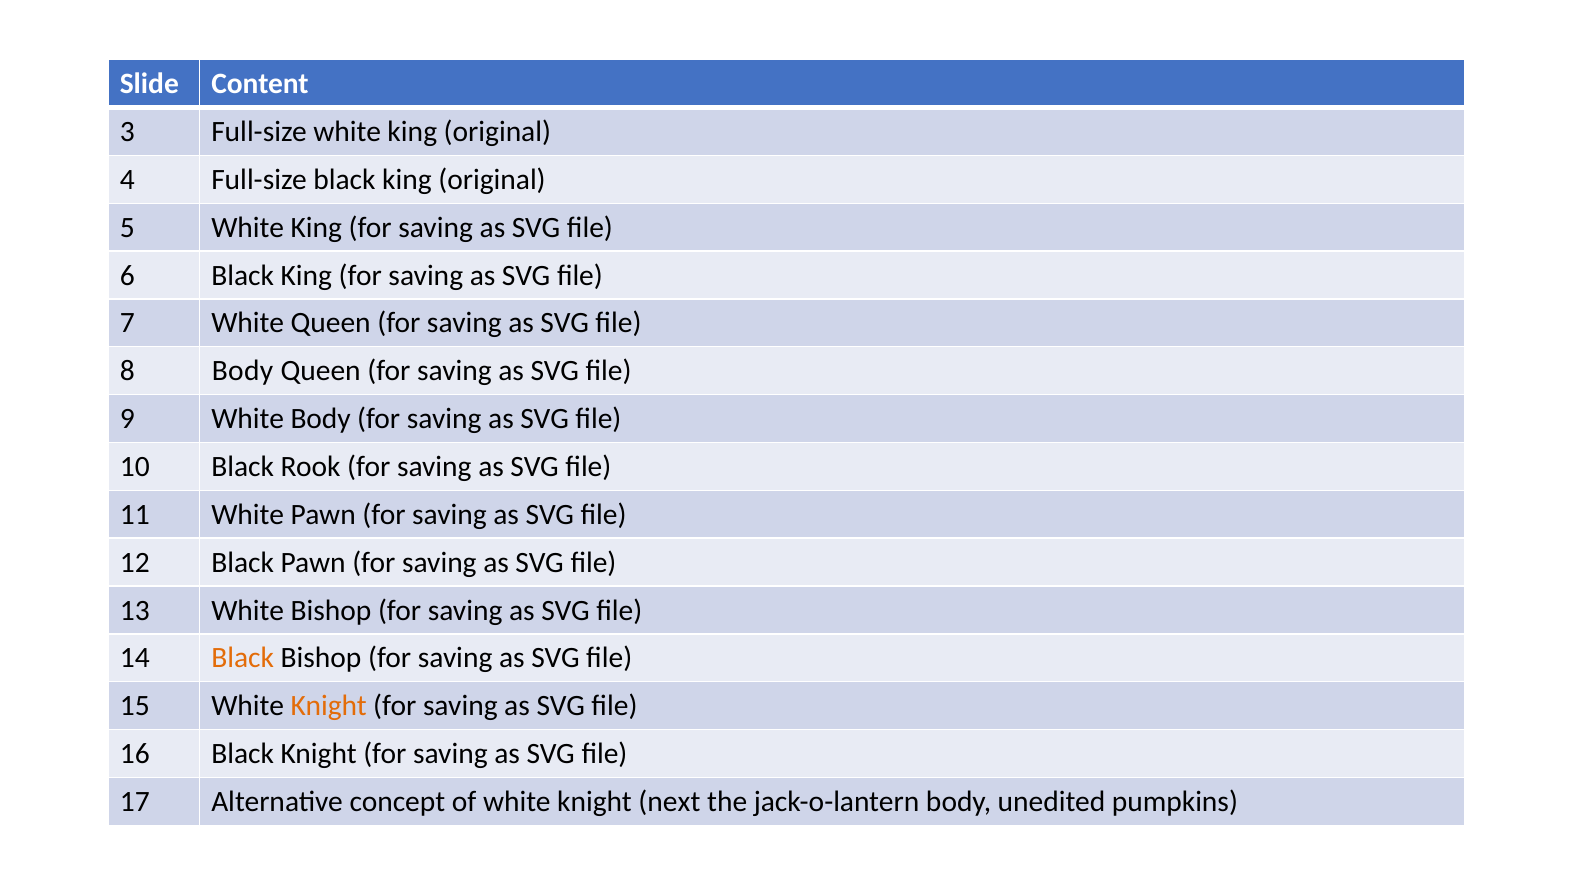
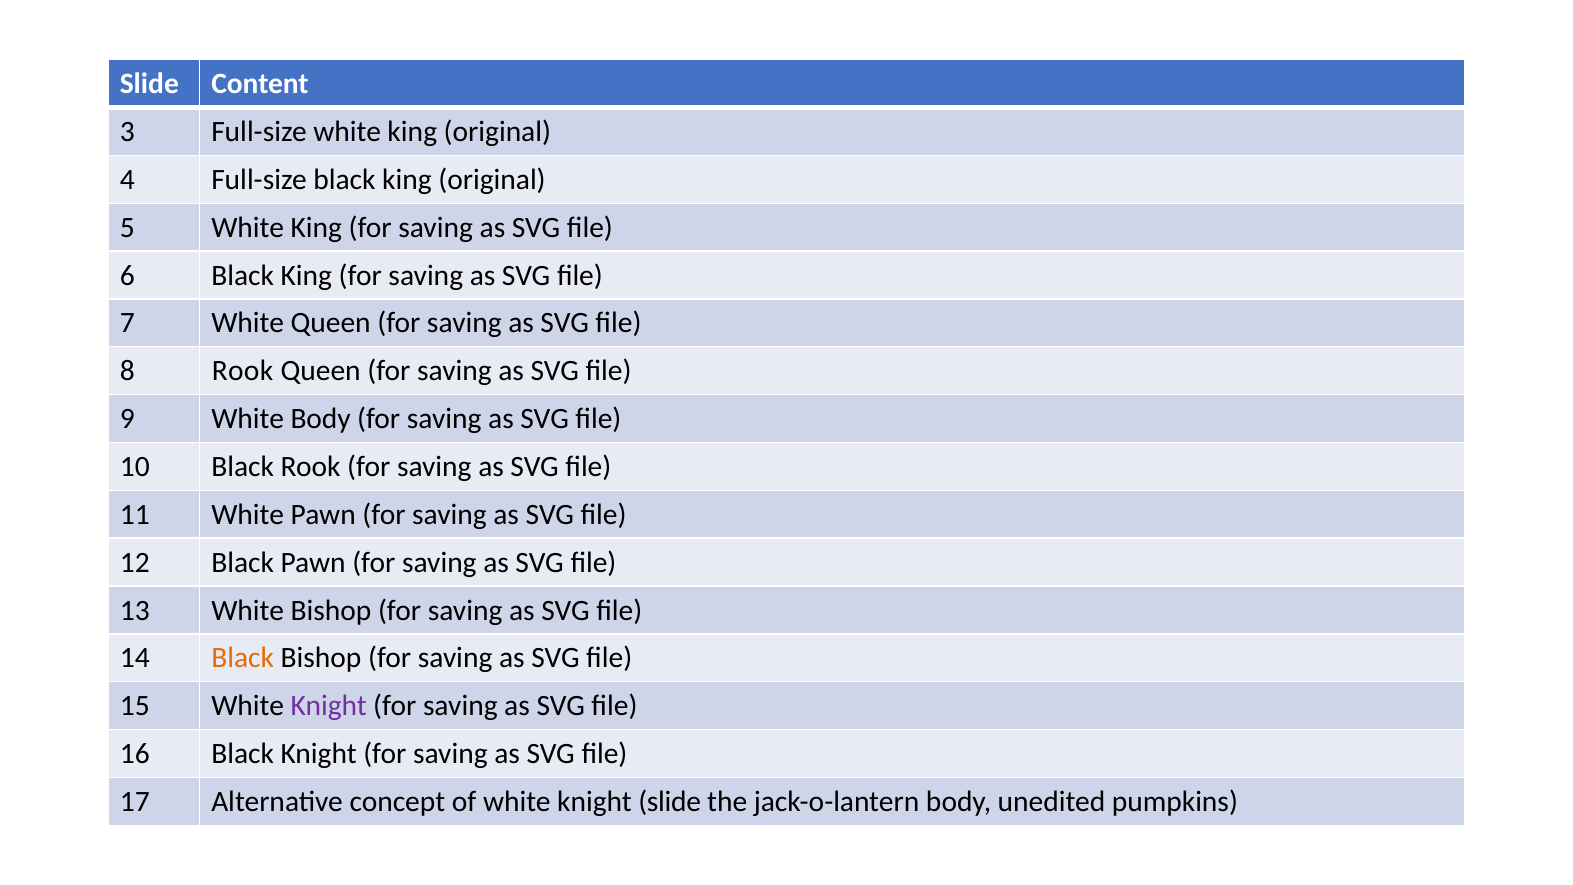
8 Body: Body -> Rook
Knight at (329, 706) colour: orange -> purple
knight next: next -> slide
